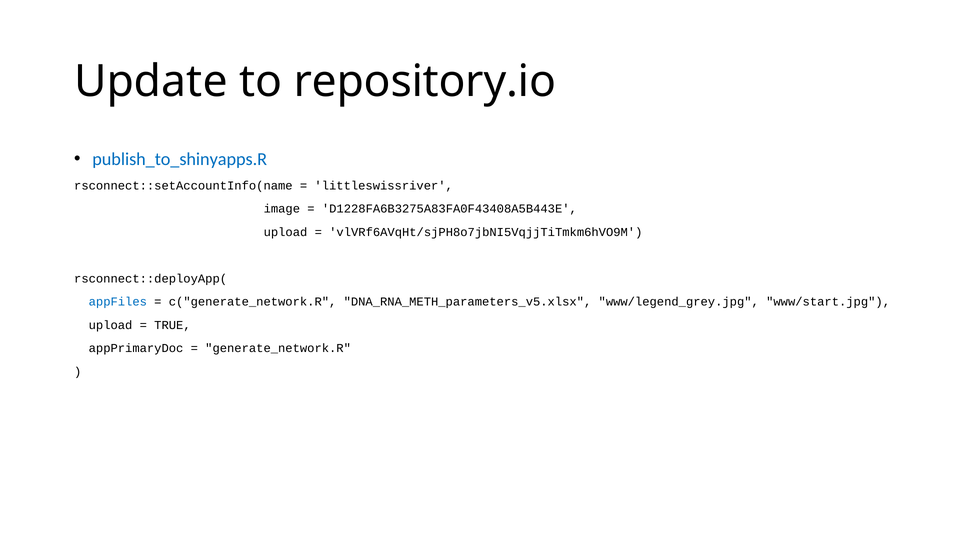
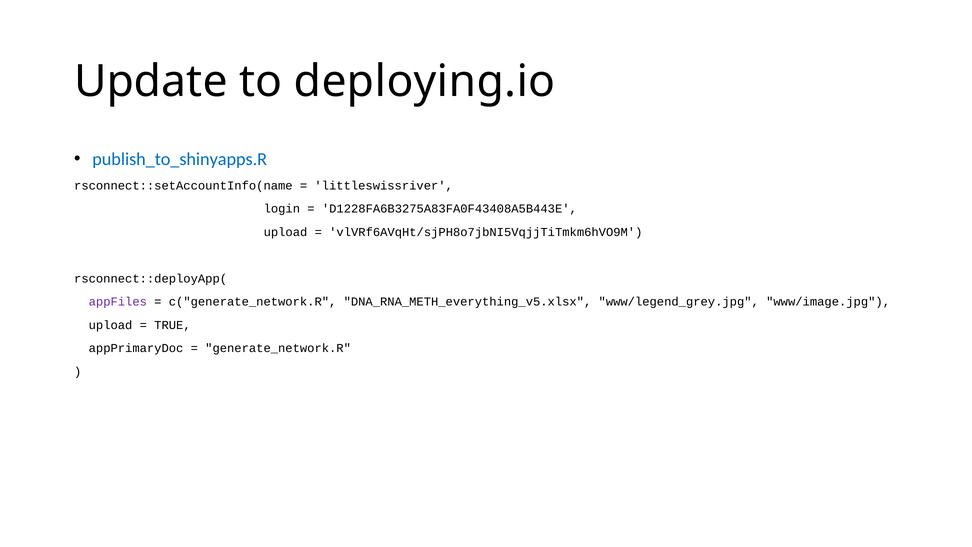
repository.io: repository.io -> deploying.io
image: image -> login
appFiles colour: blue -> purple
DNA_RNA_METH_parameters_v5.xlsx: DNA_RNA_METH_parameters_v5.xlsx -> DNA_RNA_METH_everything_v5.xlsx
www/start.jpg: www/start.jpg -> www/image.jpg
